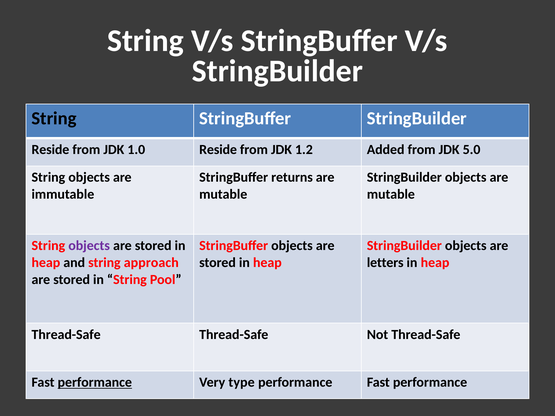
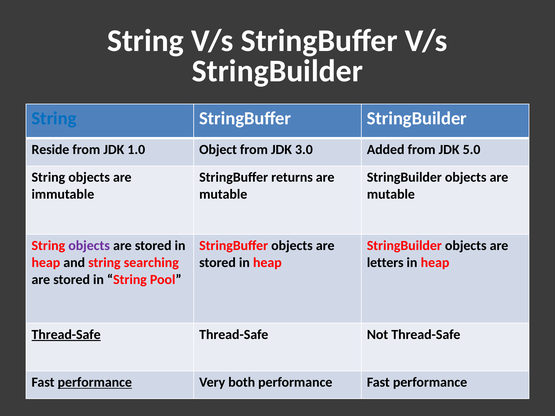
String at (54, 118) colour: black -> blue
1.0 Reside: Reside -> Object
1.2: 1.2 -> 3.0
approach: approach -> searching
Thread-Safe at (66, 335) underline: none -> present
type: type -> both
